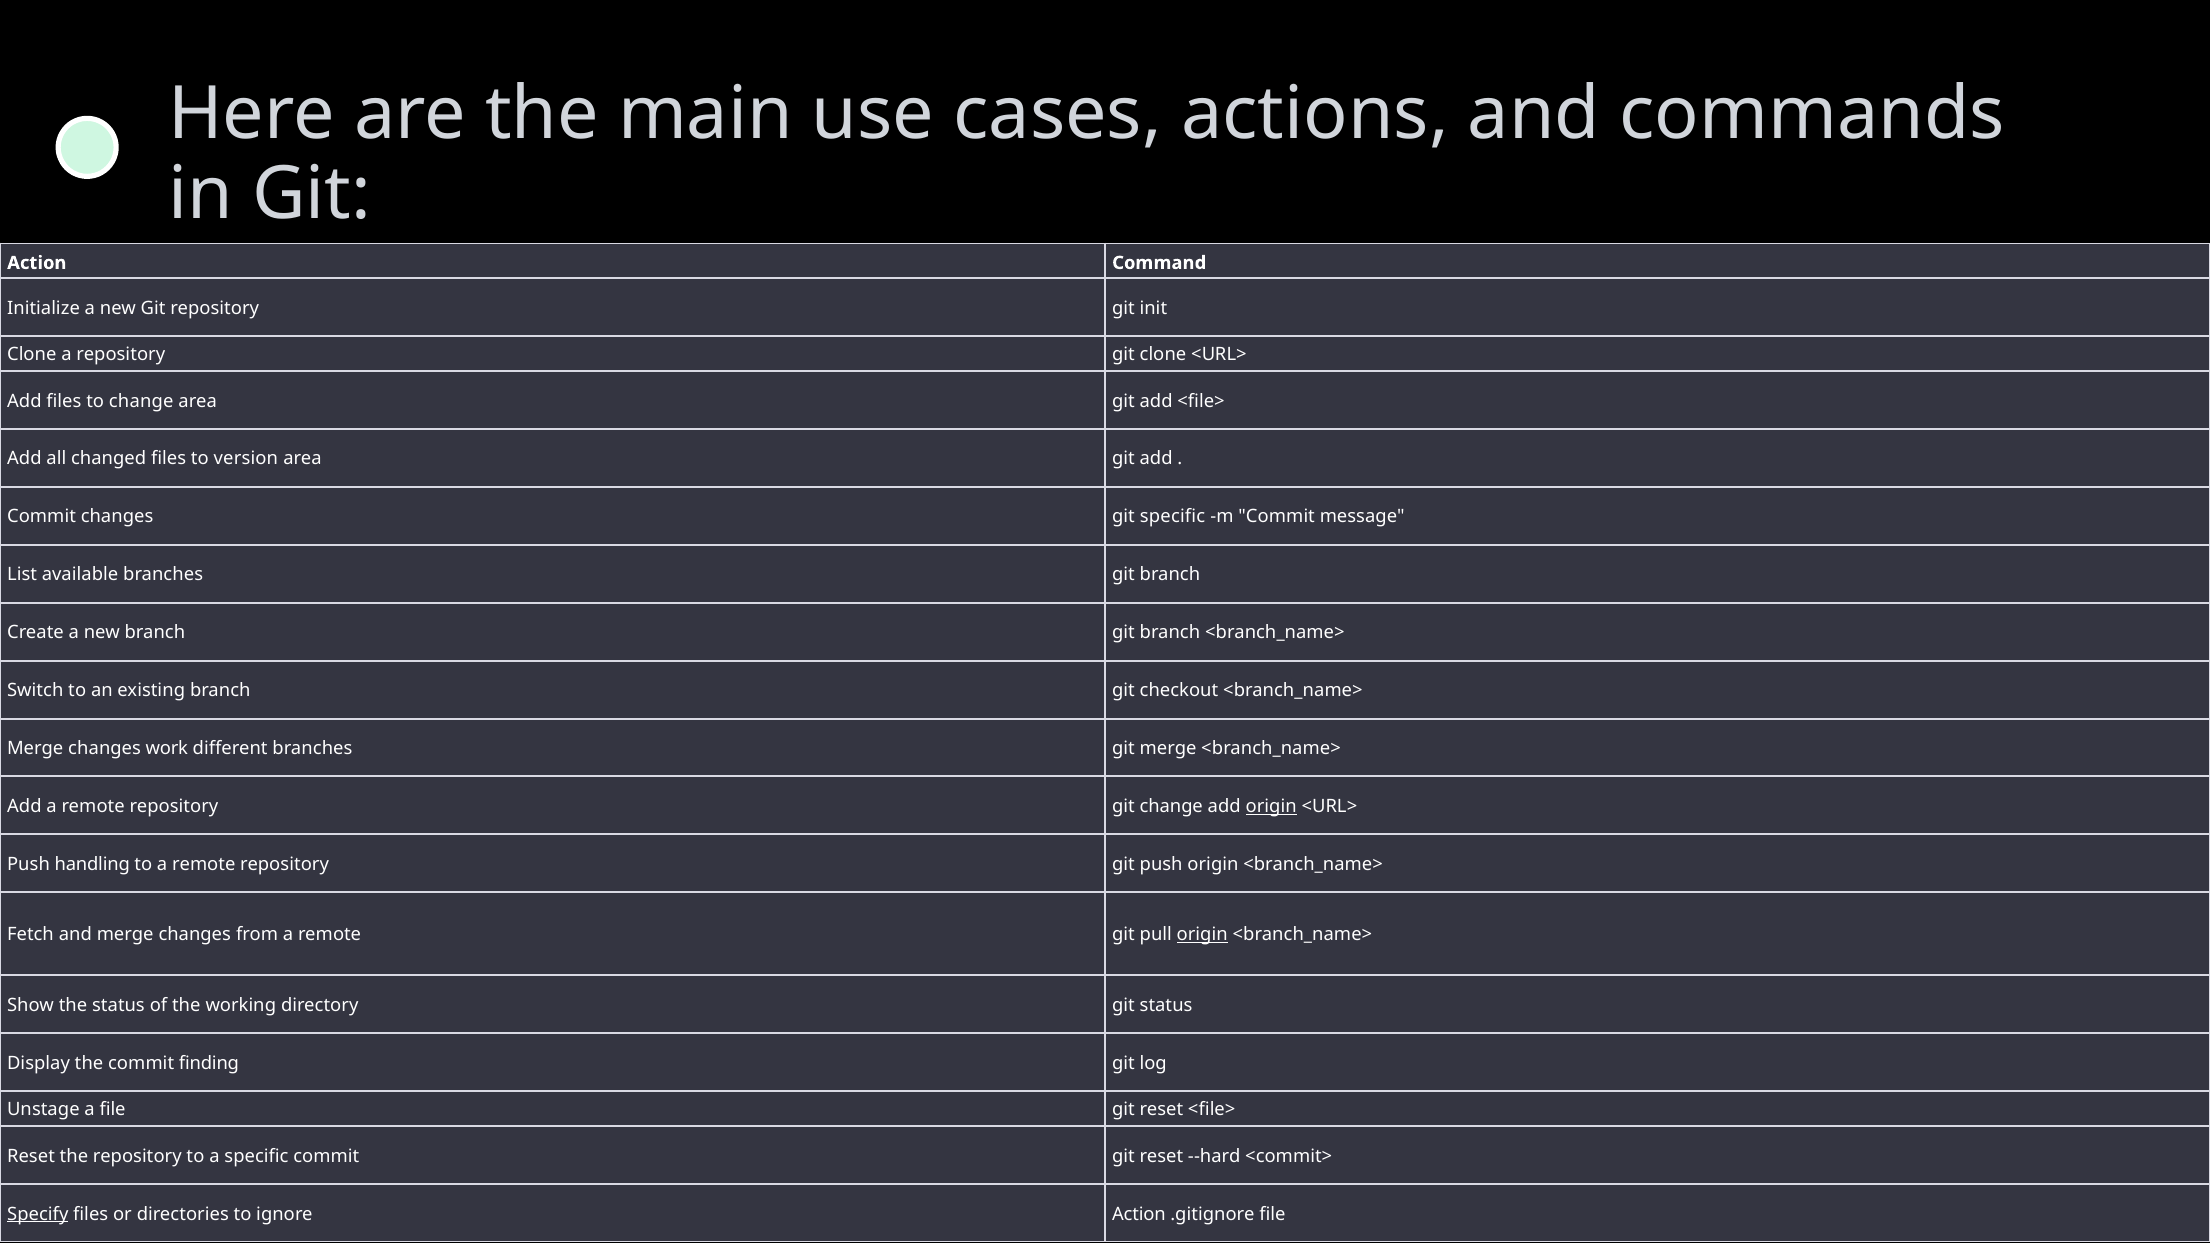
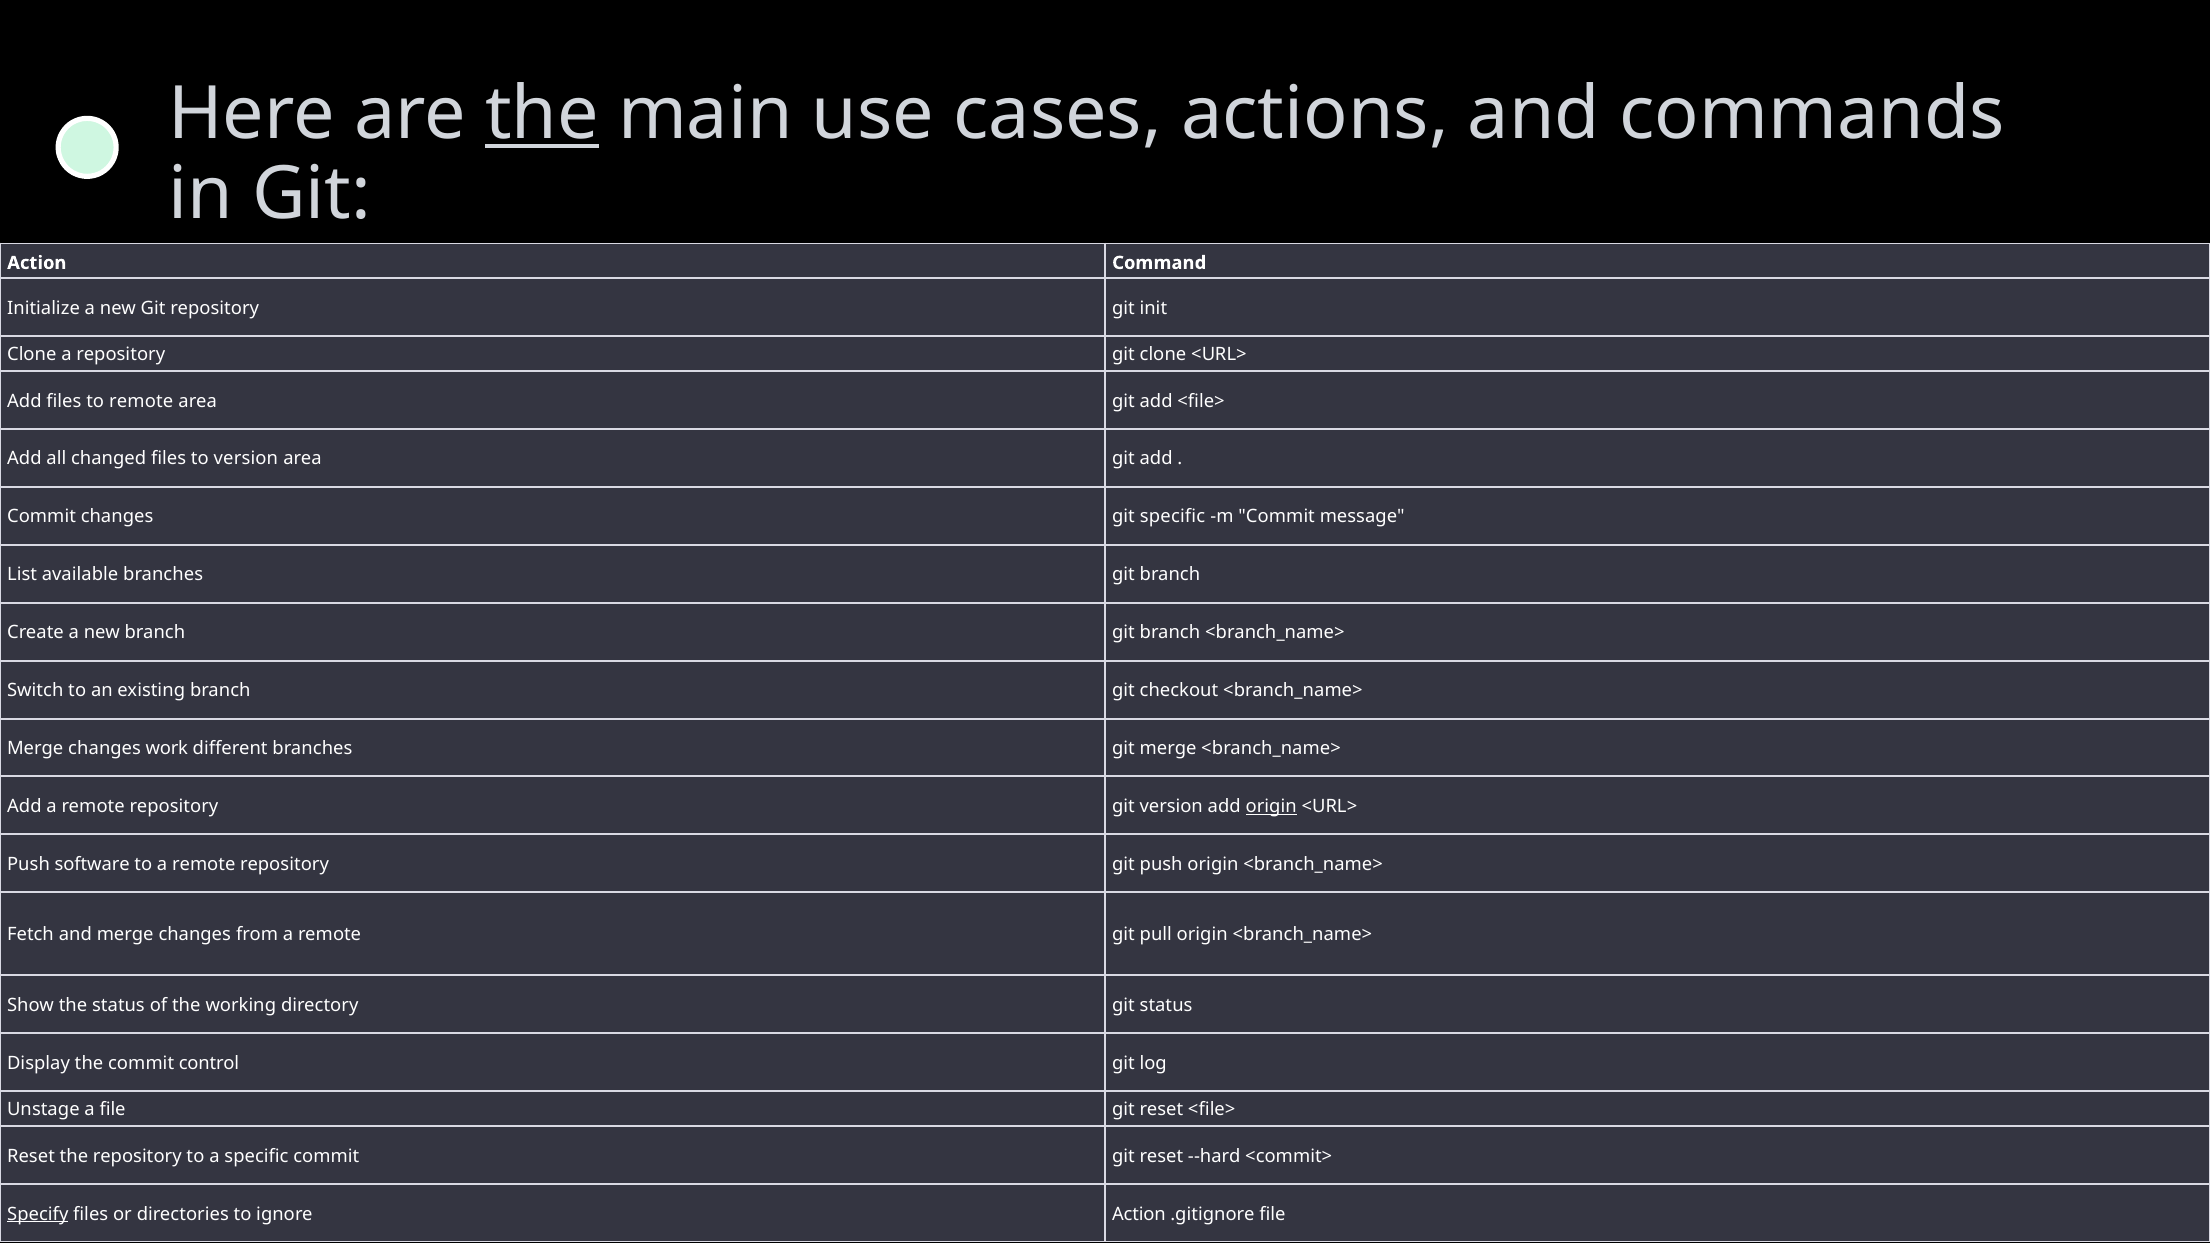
the at (542, 114) underline: none -> present
to change: change -> remote
git change: change -> version
handling: handling -> software
origin at (1202, 935) underline: present -> none
finding: finding -> control
